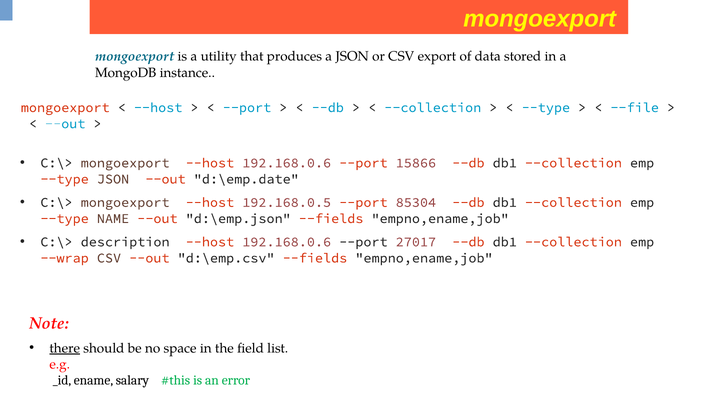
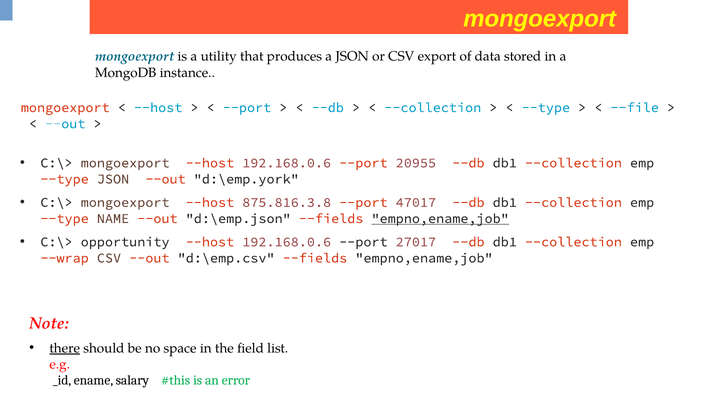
15866: 15866 -> 20955
d:\emp.date: d:\emp.date -> d:\emp.york
192.168.0.5: 192.168.0.5 -> 875.816.3.8
85304: 85304 -> 47017
empno,ename,job at (440, 218) underline: none -> present
description: description -> opportunity
